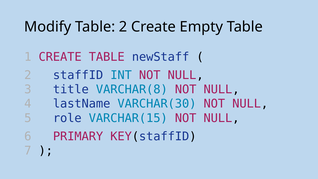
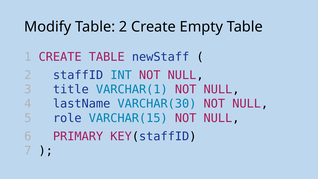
VARCHAR(8: VARCHAR(8 -> VARCHAR(1
